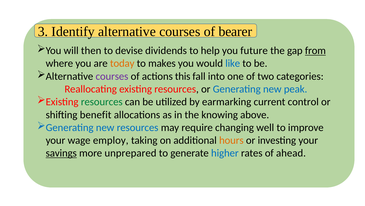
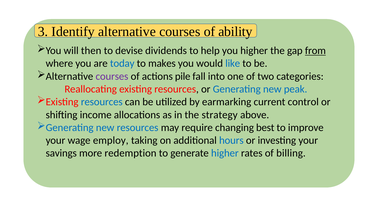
bearer: bearer -> ability
you future: future -> higher
today colour: orange -> blue
this: this -> pile
resources at (102, 102) colour: green -> blue
benefit: benefit -> income
knowing: knowing -> strategy
well: well -> best
hours colour: orange -> blue
savings underline: present -> none
unprepared: unprepared -> redemption
ahead: ahead -> billing
